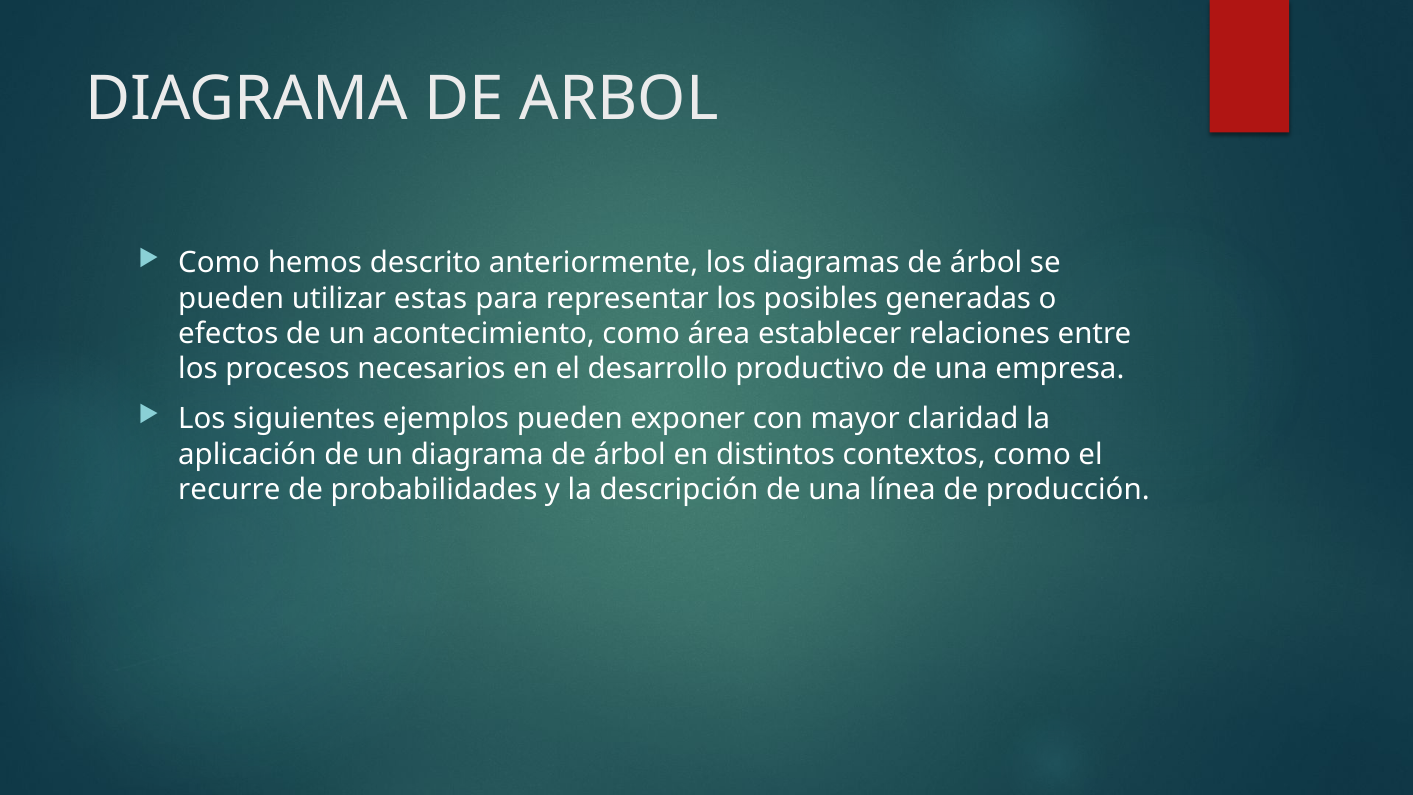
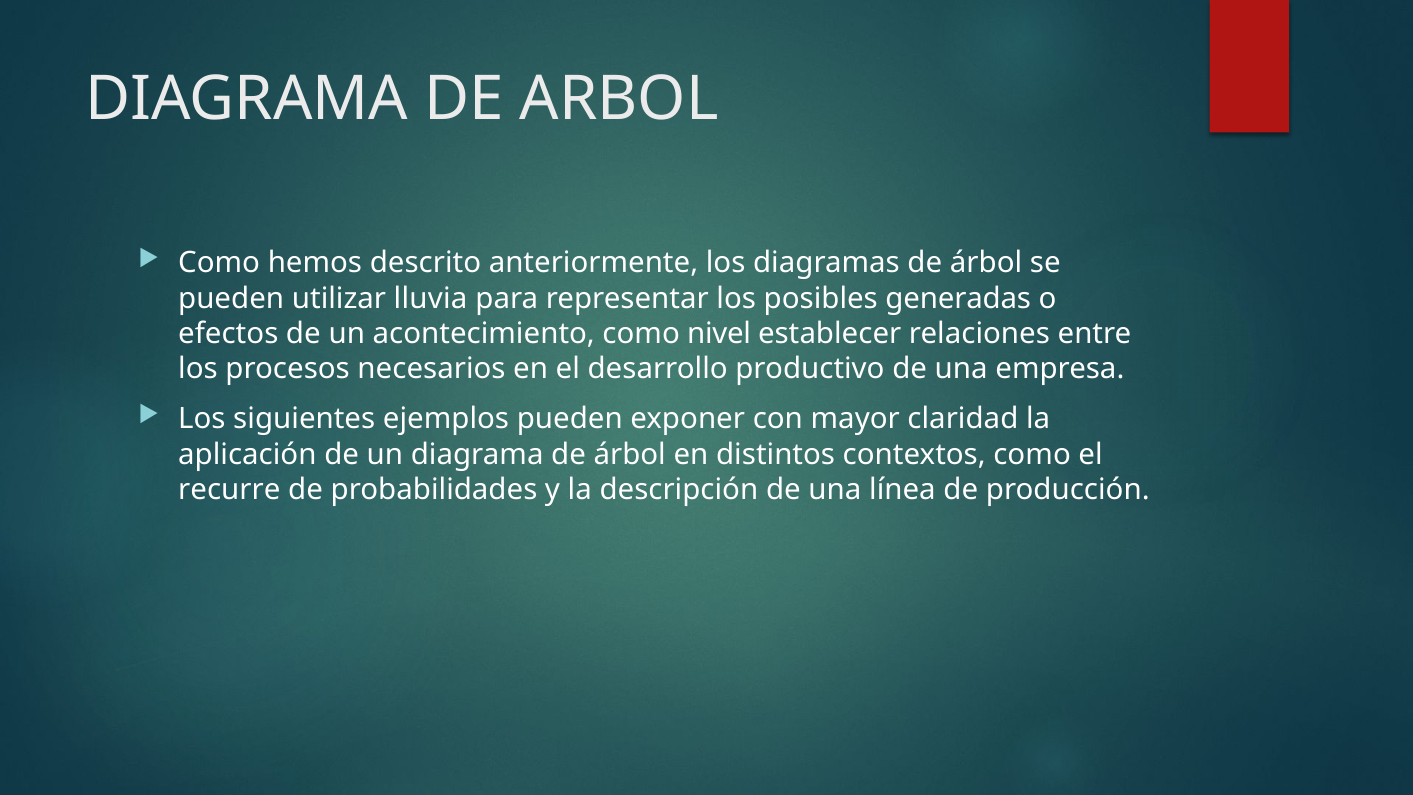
estas: estas -> lluvia
área: área -> nivel
